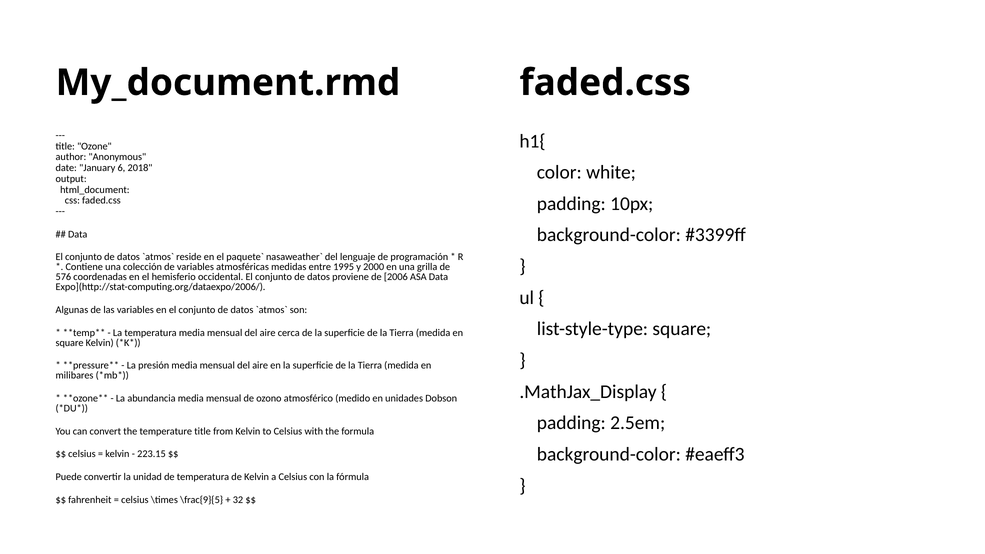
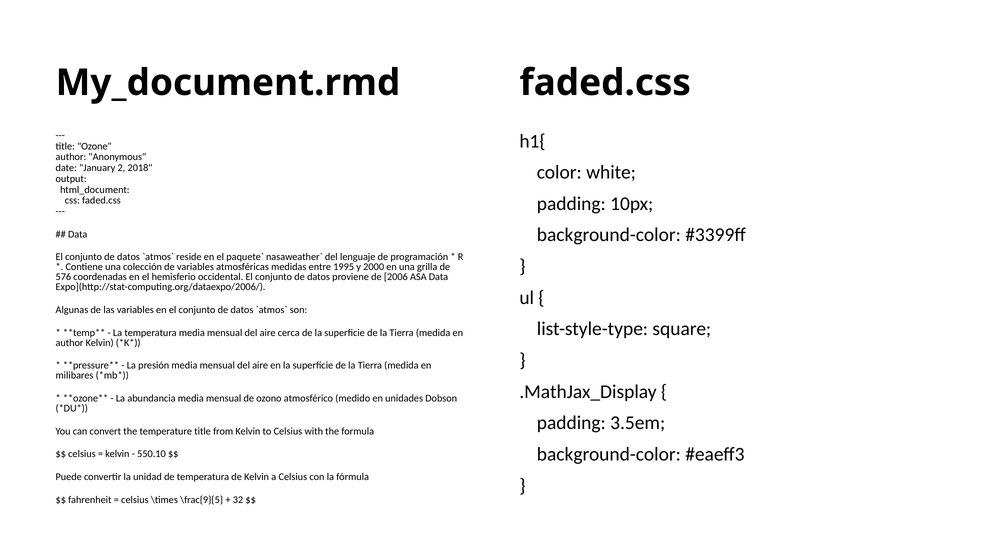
6: 6 -> 2
square at (70, 343): square -> author
2.5em: 2.5em -> 3.5em
223.15: 223.15 -> 550.10
